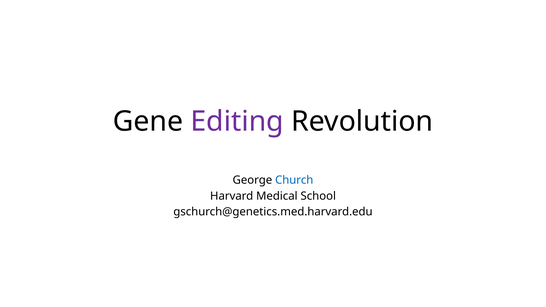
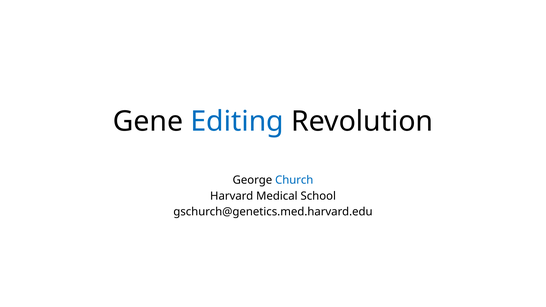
Editing colour: purple -> blue
